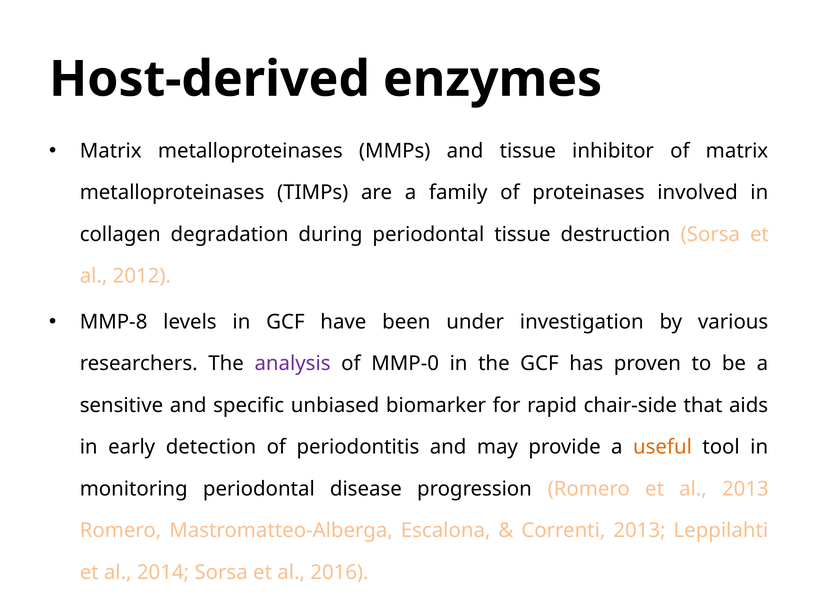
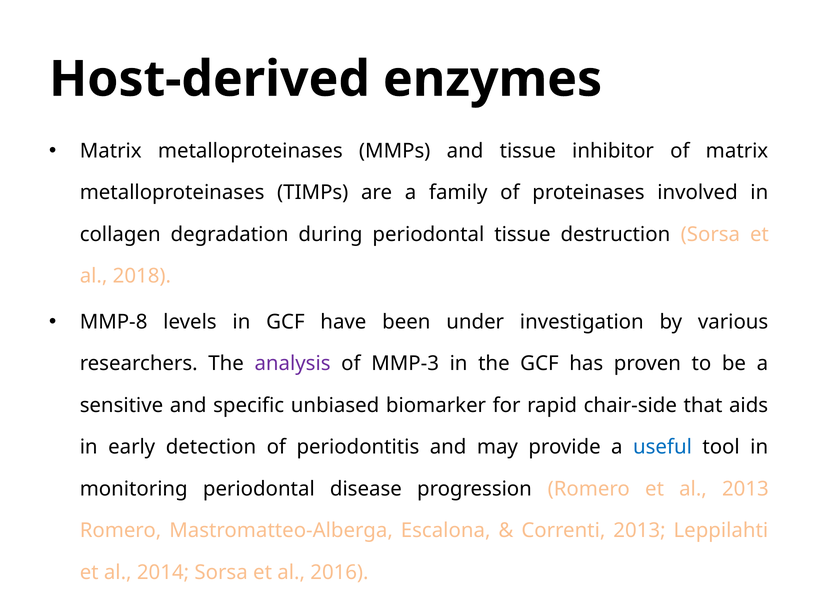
2012: 2012 -> 2018
MMP-0: MMP-0 -> MMP-3
useful colour: orange -> blue
